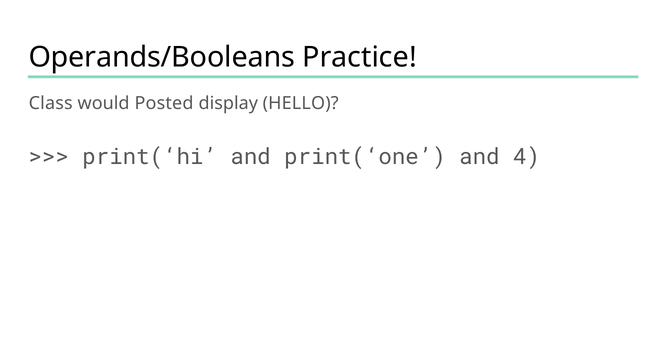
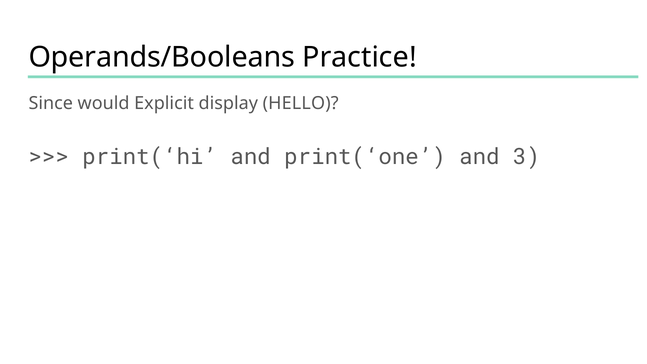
Class: Class -> Since
Posted: Posted -> Explicit
4: 4 -> 3
